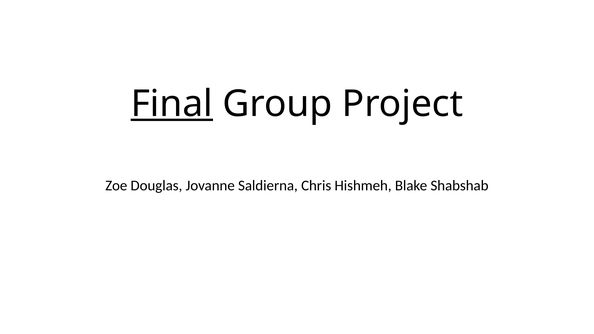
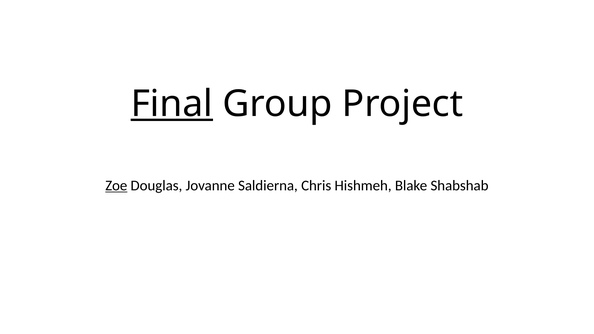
Zoe underline: none -> present
